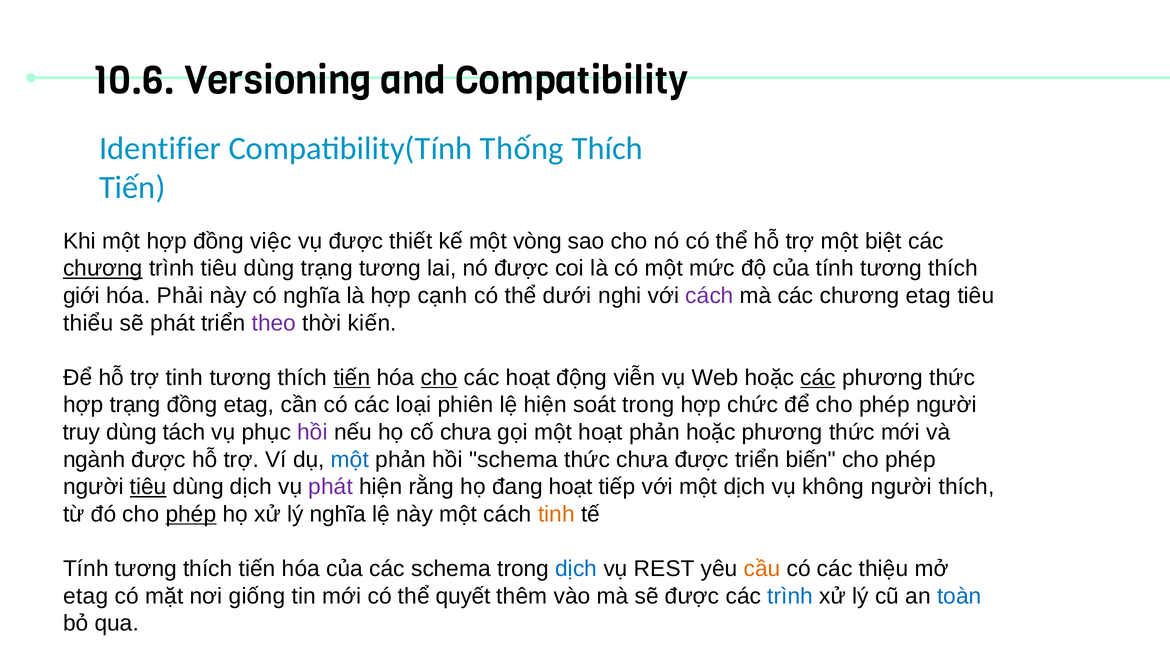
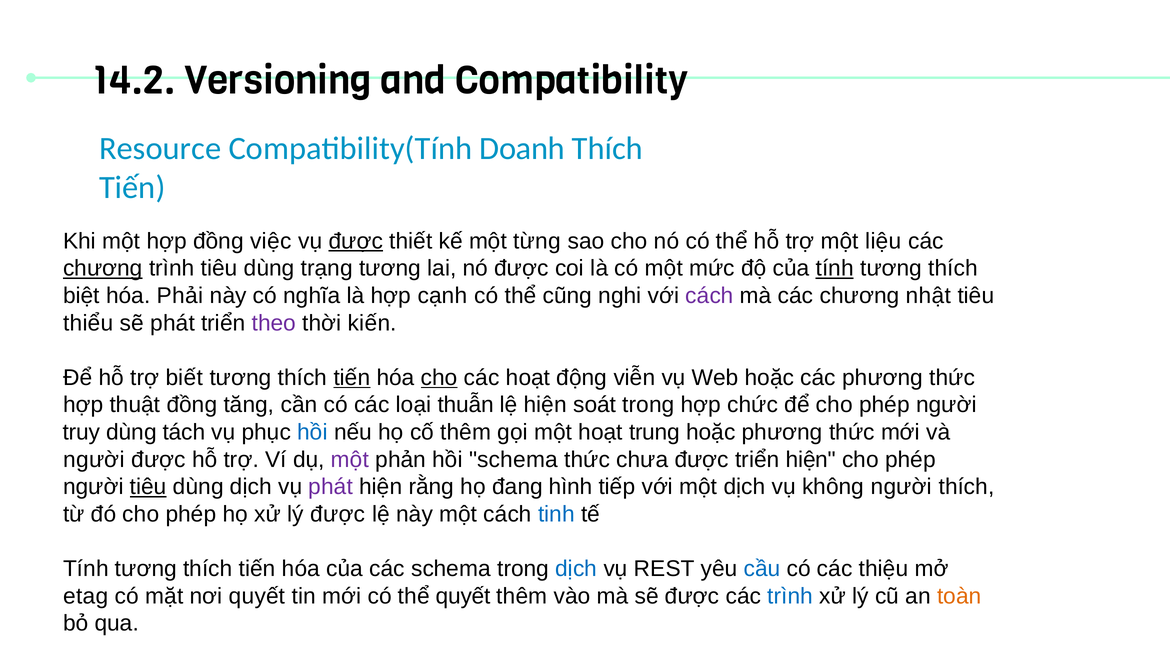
10.6: 10.6 -> 14.2
Identifier: Identifier -> Resource
Thống: Thống -> Doanh
được at (356, 241) underline: none -> present
vòng: vòng -> từng
biệt: biệt -> liệu
tính at (835, 269) underline: none -> present
giới: giới -> biệt
dưới: dưới -> cũng
chương etag: etag -> nhật
trợ tinh: tinh -> biết
các at (818, 378) underline: present -> none
hợp trạng: trạng -> thuật
đồng etag: etag -> tăng
phiên: phiên -> thuẫn
hồi at (313, 432) colour: purple -> blue
cố chưa: chưa -> thêm
hoạt phản: phản -> trung
ngành at (94, 460): ngành -> người
một at (350, 460) colour: blue -> purple
triển biến: biến -> hiện
đang hoạt: hoạt -> hình
phép at (191, 514) underline: present -> none
lý nghĩa: nghĩa -> được
tinh at (556, 514) colour: orange -> blue
cầu colour: orange -> blue
nơi giống: giống -> quyết
toàn colour: blue -> orange
